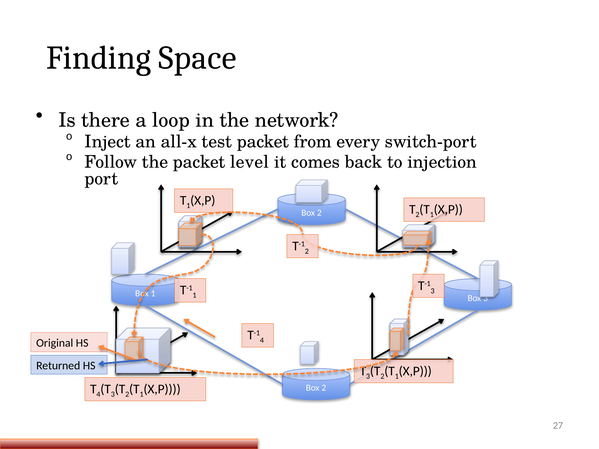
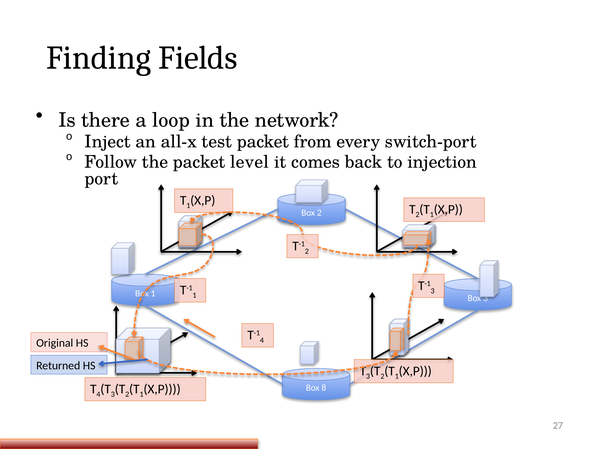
Space: Space -> Fields
2 at (324, 388): 2 -> 8
